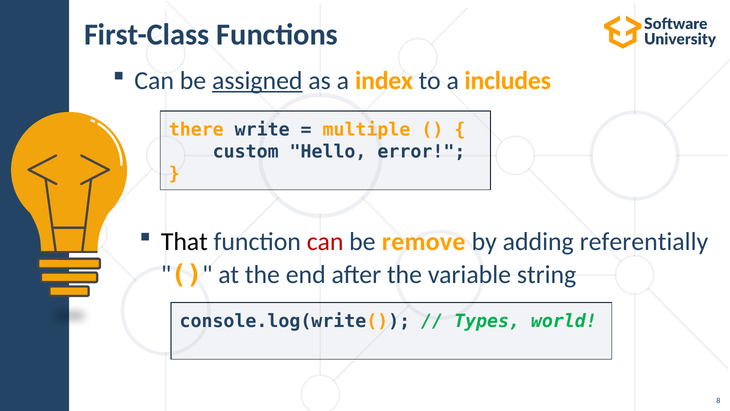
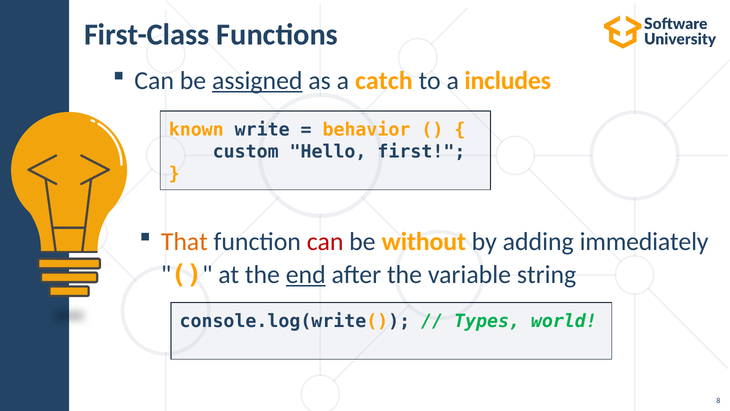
index: index -> catch
there: there -> known
multiple: multiple -> behavior
error: error -> first
That colour: black -> orange
remove: remove -> without
referentially: referentially -> immediately
end underline: none -> present
